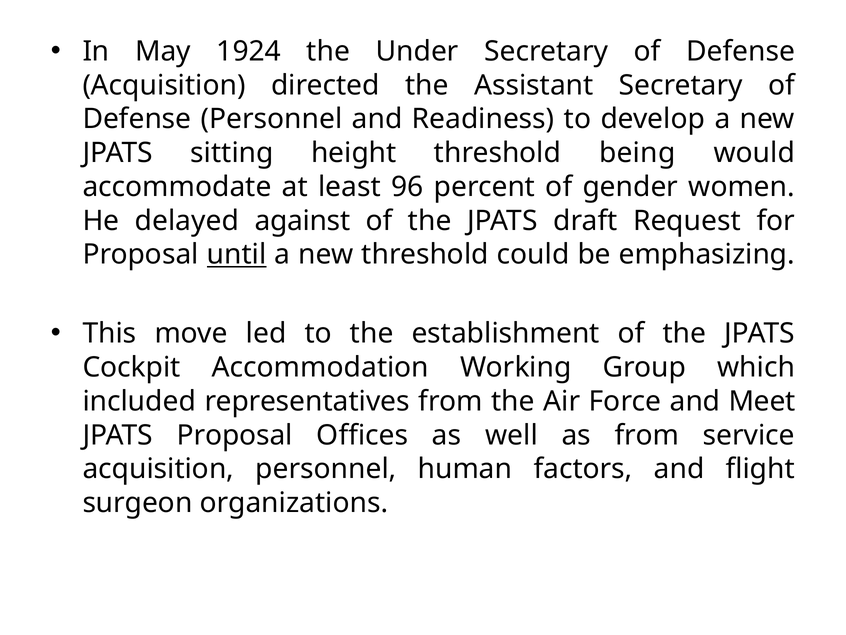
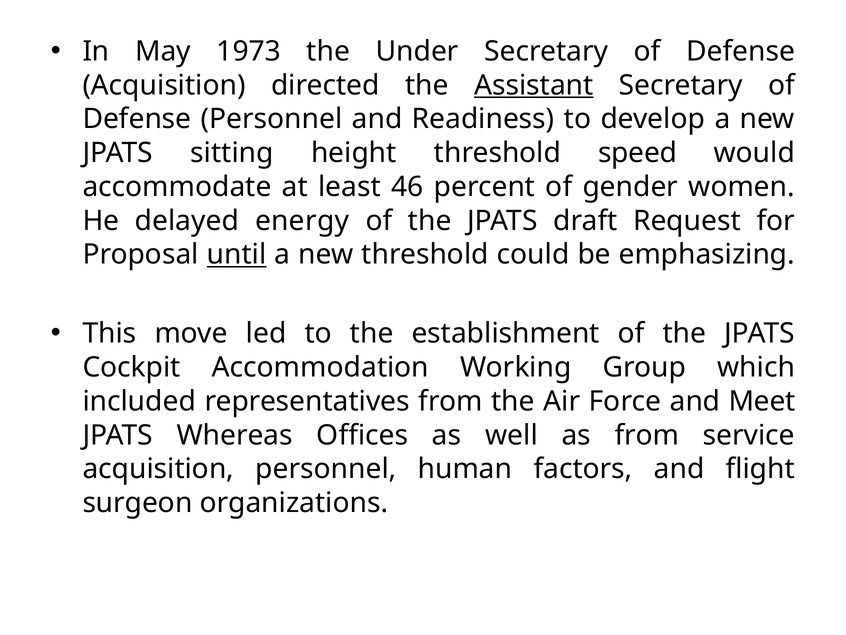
1924: 1924 -> 1973
Assistant underline: none -> present
being: being -> speed
96: 96 -> 46
against: against -> energy
JPATS Proposal: Proposal -> Whereas
